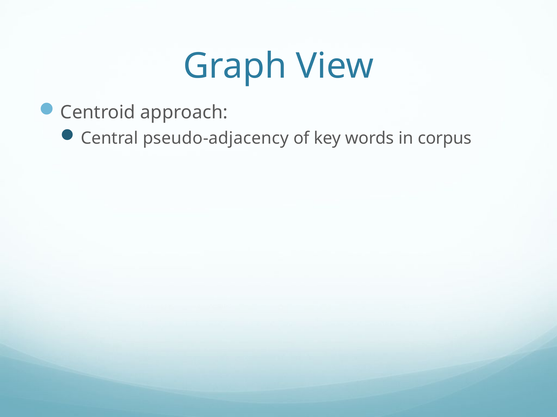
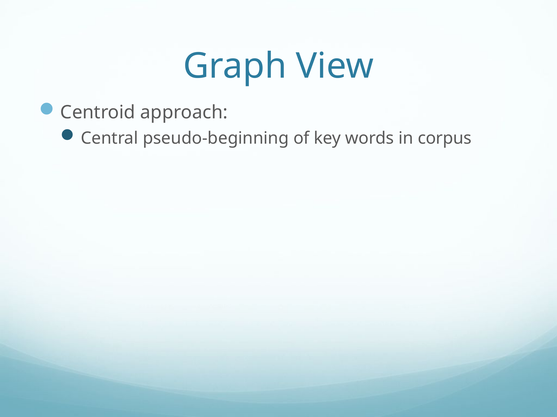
pseudo-adjacency: pseudo-adjacency -> pseudo-beginning
